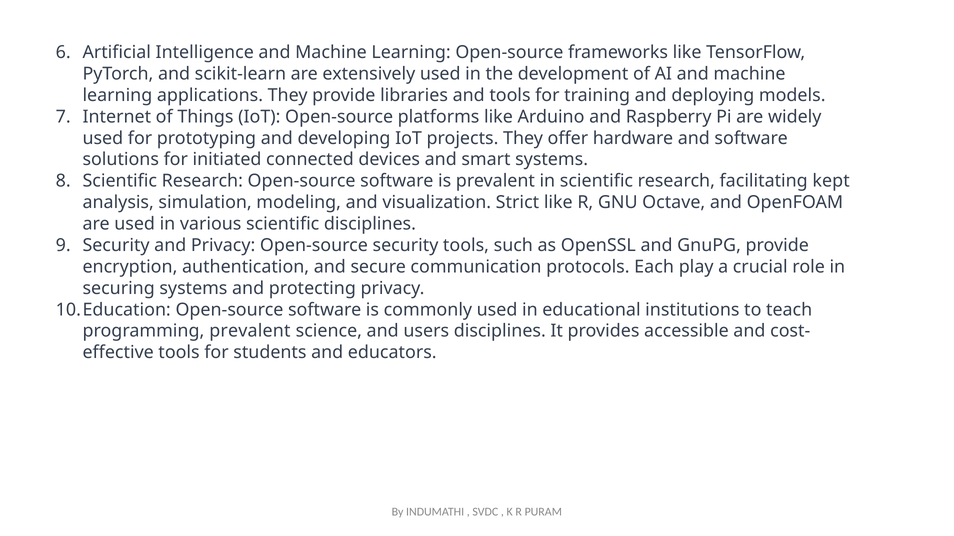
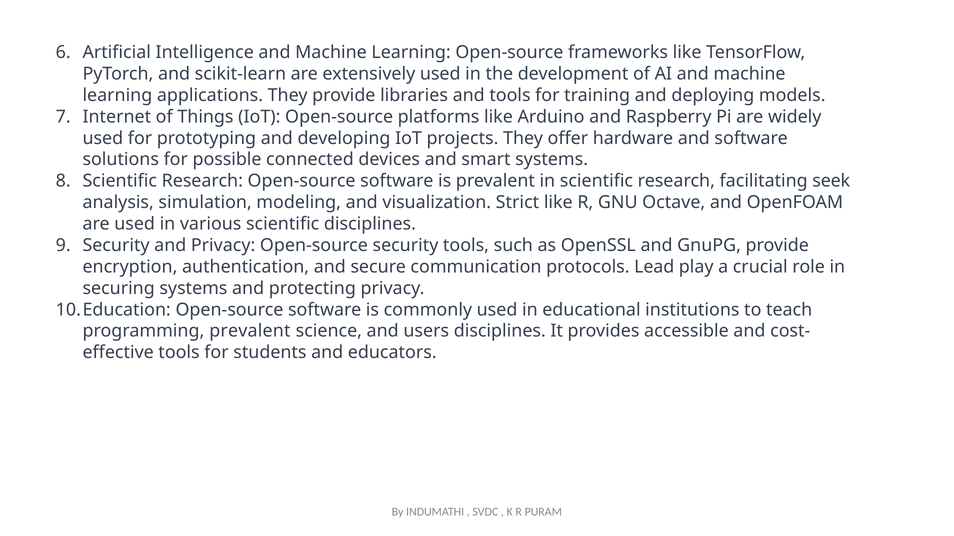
initiated: initiated -> possible
kept: kept -> seek
Each: Each -> Lead
